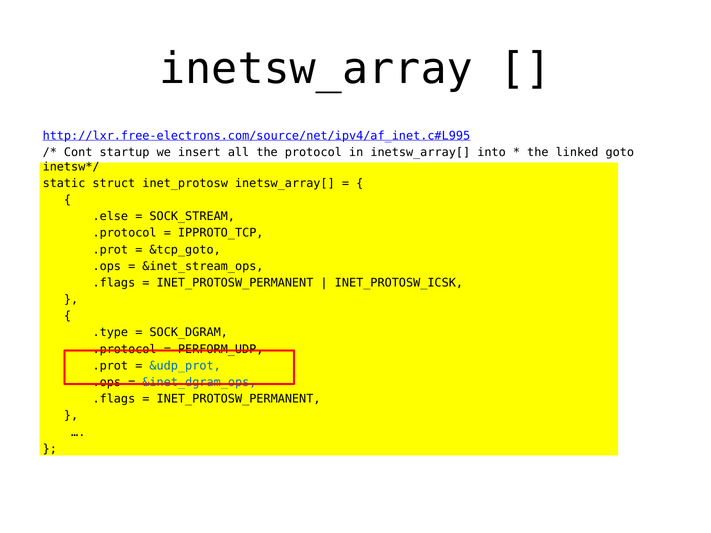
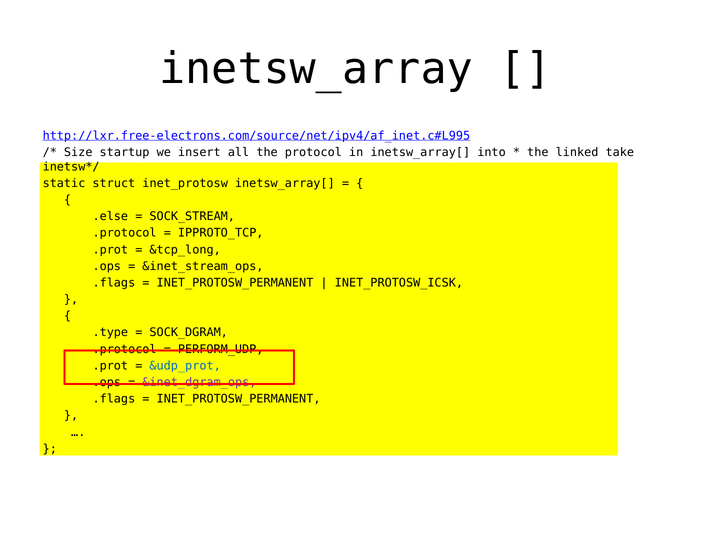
Cont: Cont -> Size
goto: goto -> take
&tcp_goto: &tcp_goto -> &tcp_long
&inet_dgram_ops colour: blue -> purple
